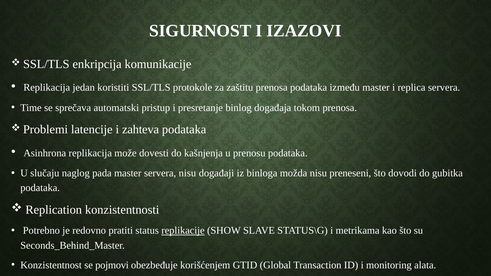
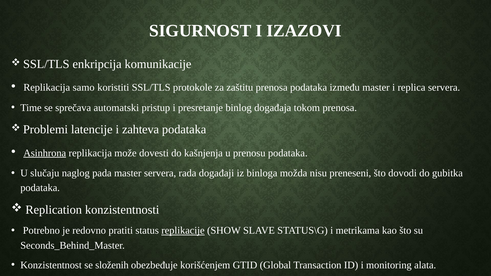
jedan: jedan -> samo
Asinhrona underline: none -> present
servera nisu: nisu -> rada
pojmovi: pojmovi -> složenih
